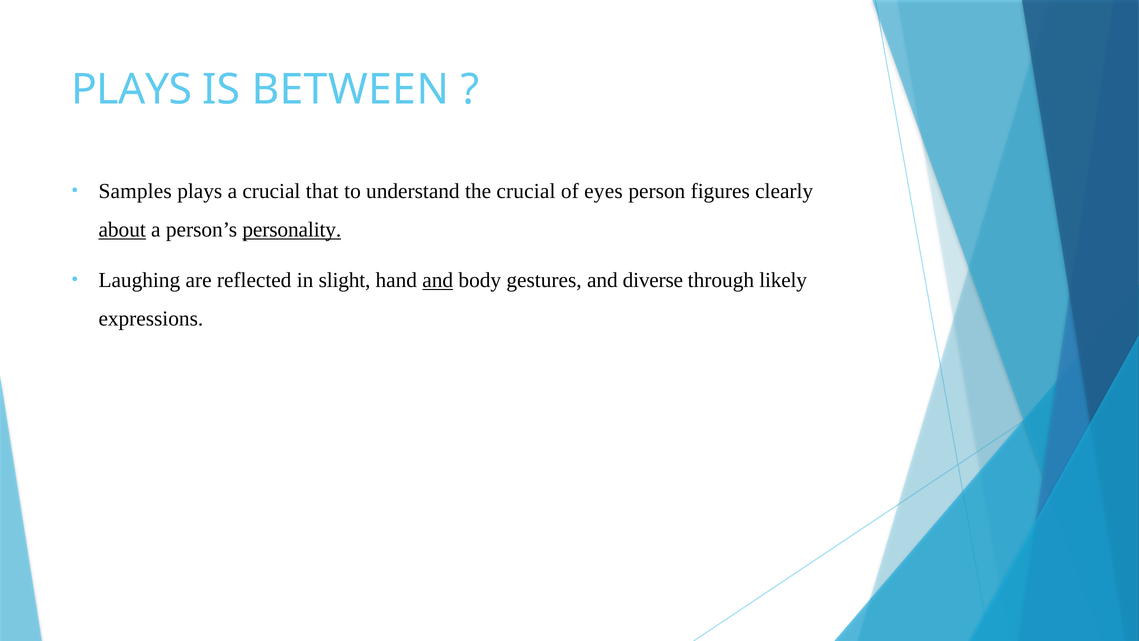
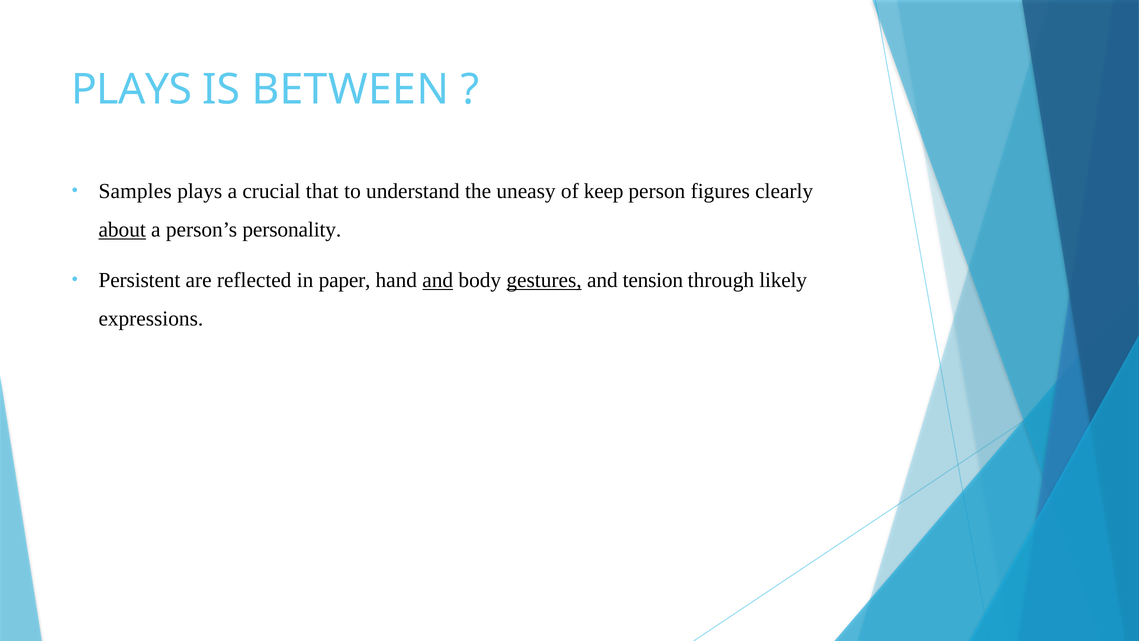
the crucial: crucial -> uneasy
eyes: eyes -> keep
personality underline: present -> none
Laughing: Laughing -> Persistent
slight: slight -> paper
gestures underline: none -> present
diverse: diverse -> tension
